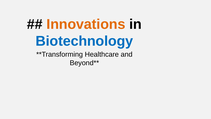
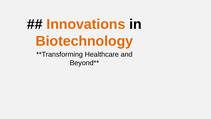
Biotechnology colour: blue -> orange
